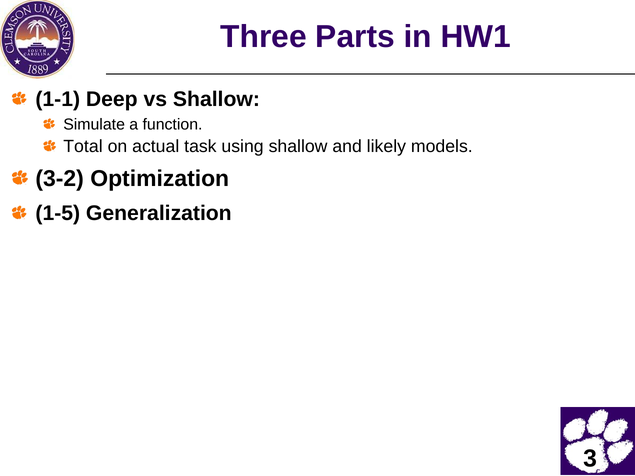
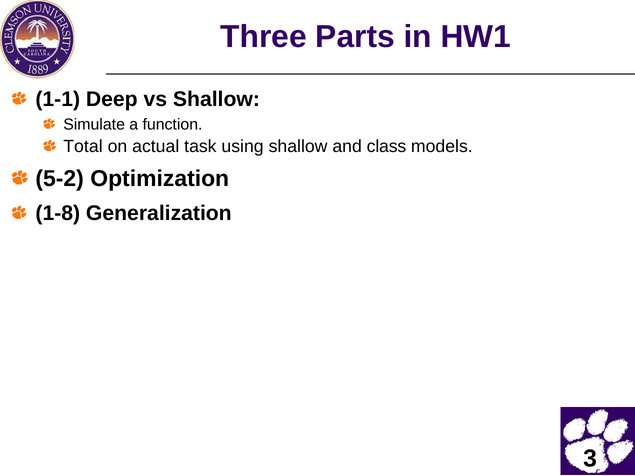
likely: likely -> class
3-2: 3-2 -> 5-2
1-5: 1-5 -> 1-8
